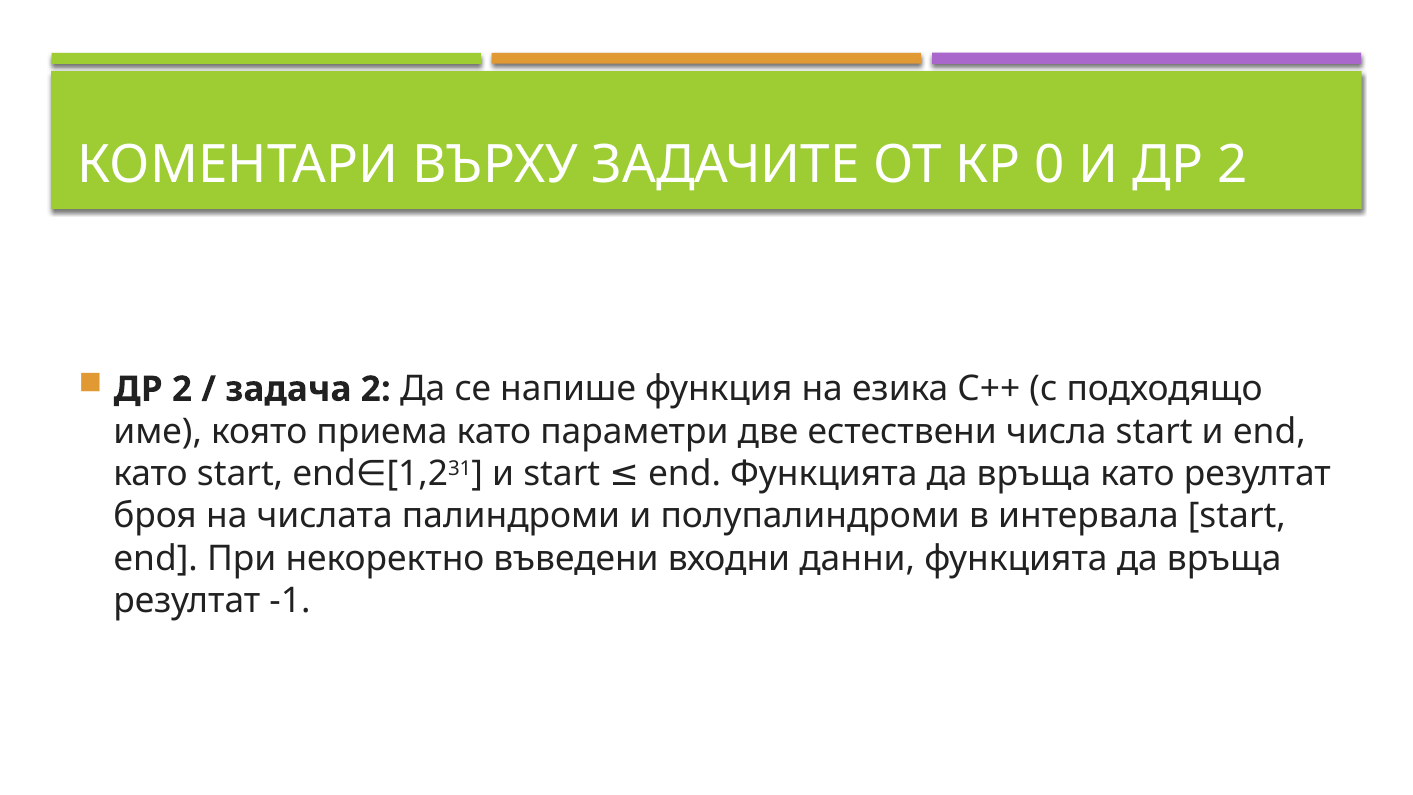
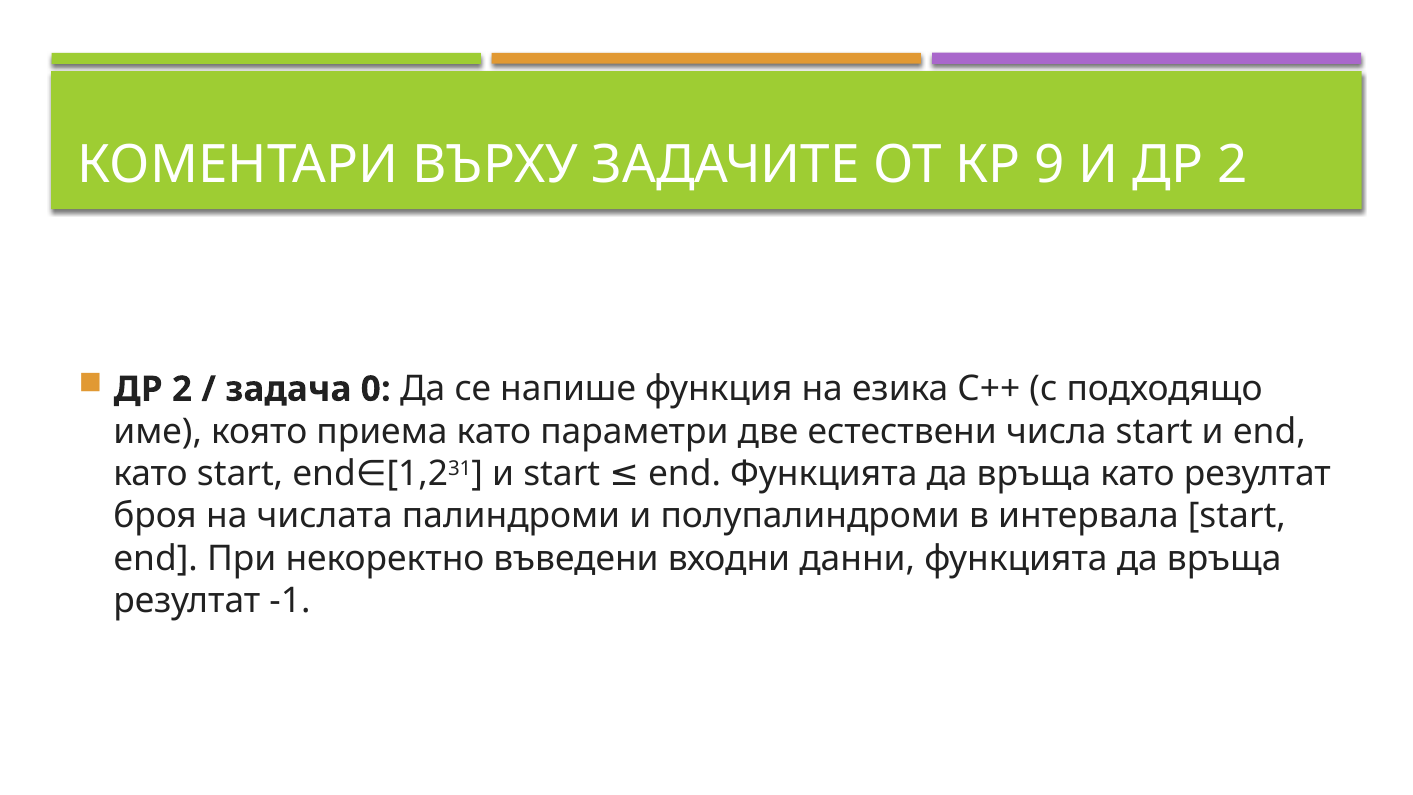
0: 0 -> 9
задача 2: 2 -> 0
